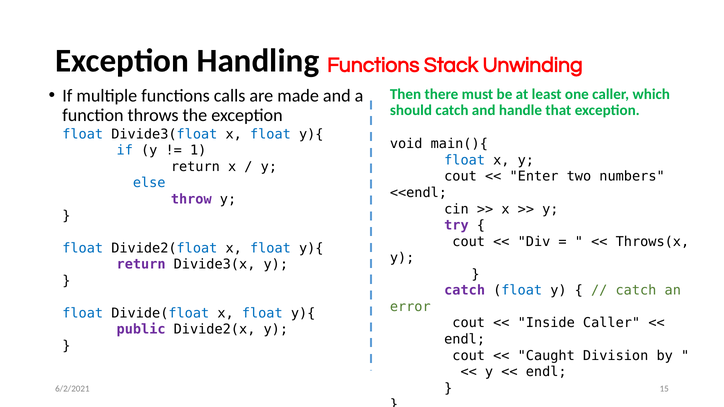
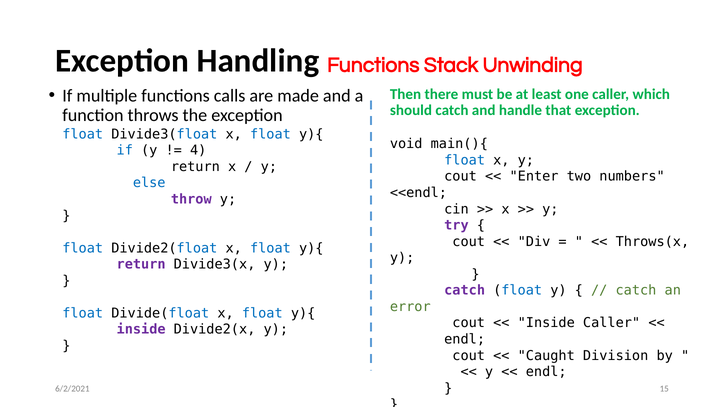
1: 1 -> 4
public at (141, 330): public -> inside
